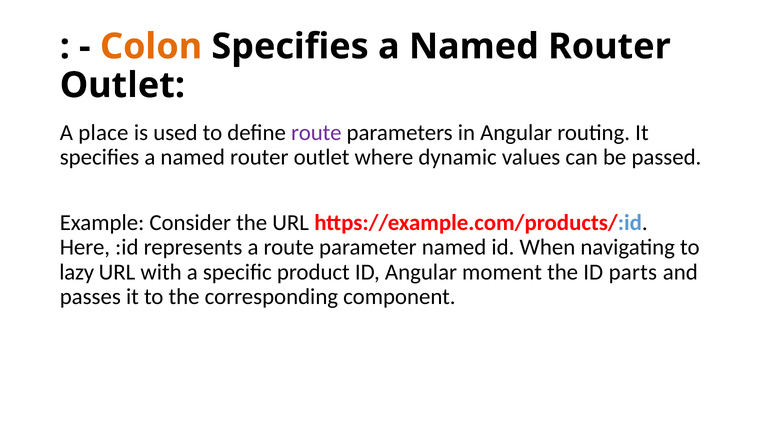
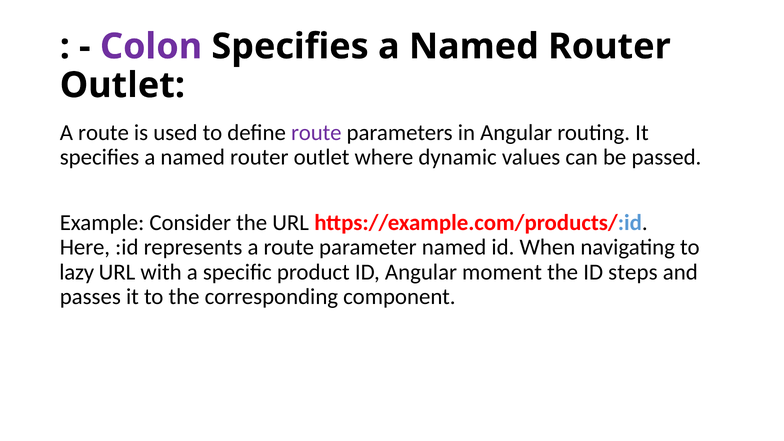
Colon colour: orange -> purple
place at (103, 133): place -> route
parts: parts -> steps
